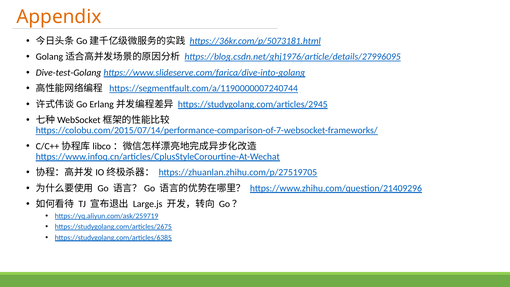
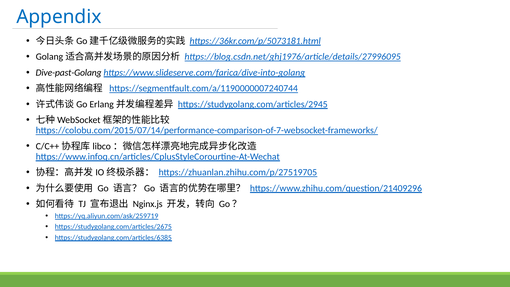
Appendix colour: orange -> blue
Dive-test-Golang: Dive-test-Golang -> Dive-past-Golang
Large.js: Large.js -> Nginx.js
